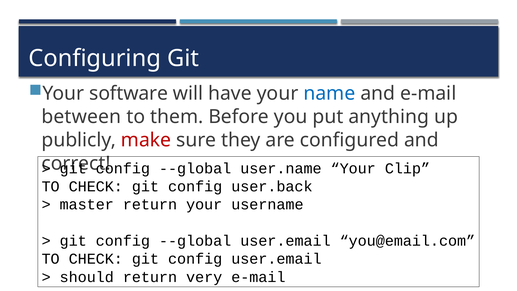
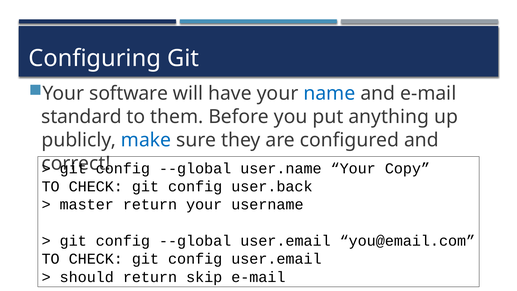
between: between -> standard
make colour: red -> blue
Clip: Clip -> Copy
very: very -> skip
